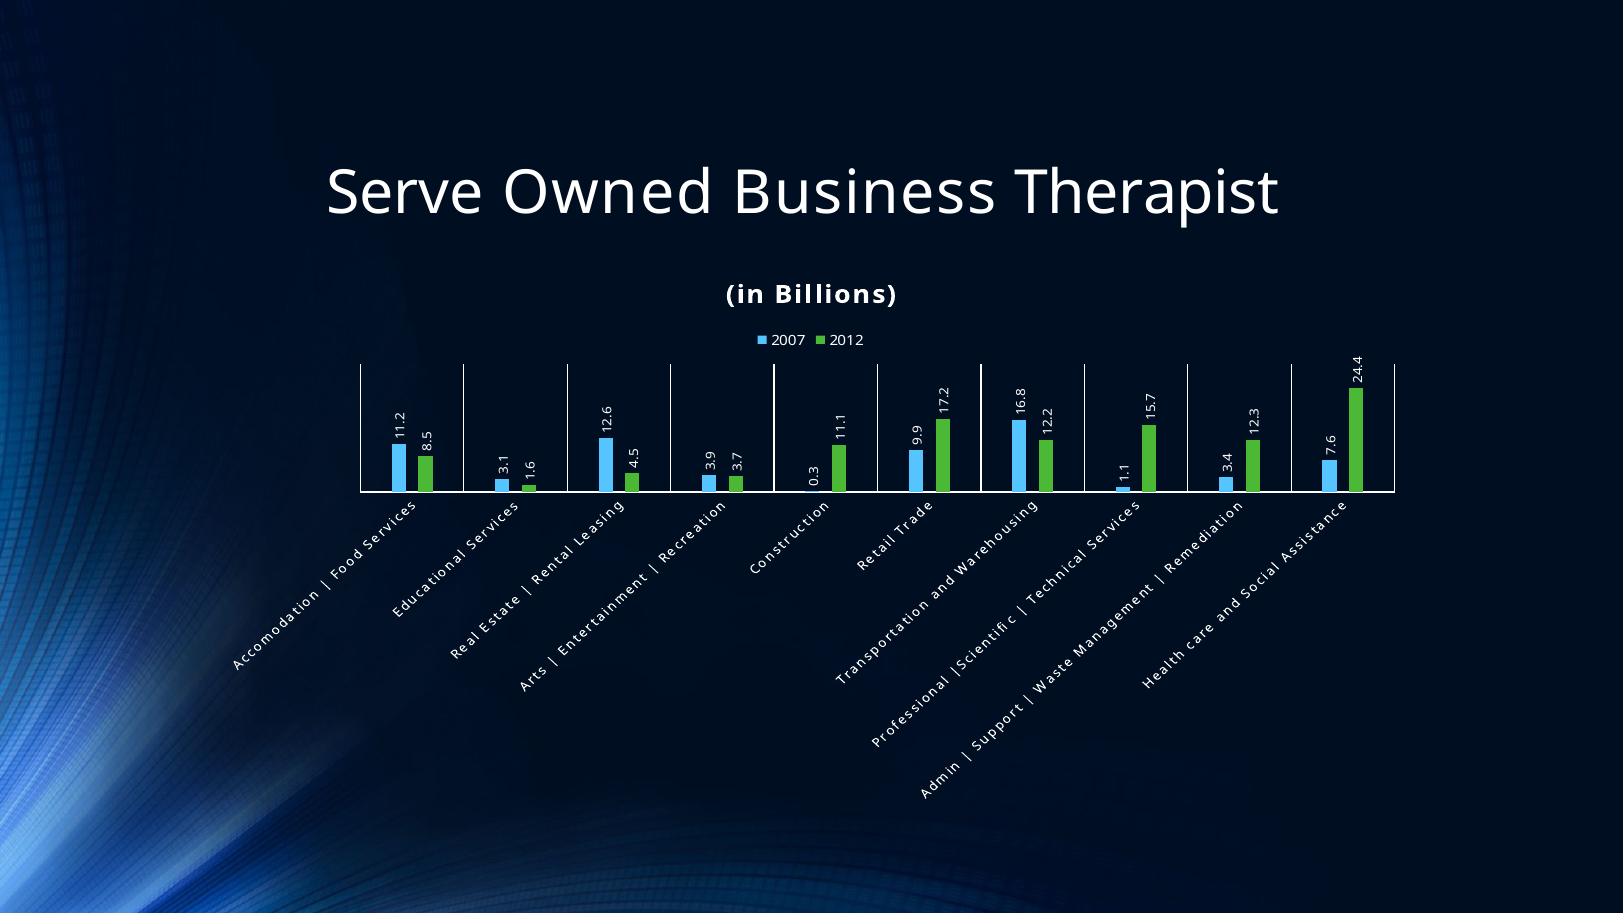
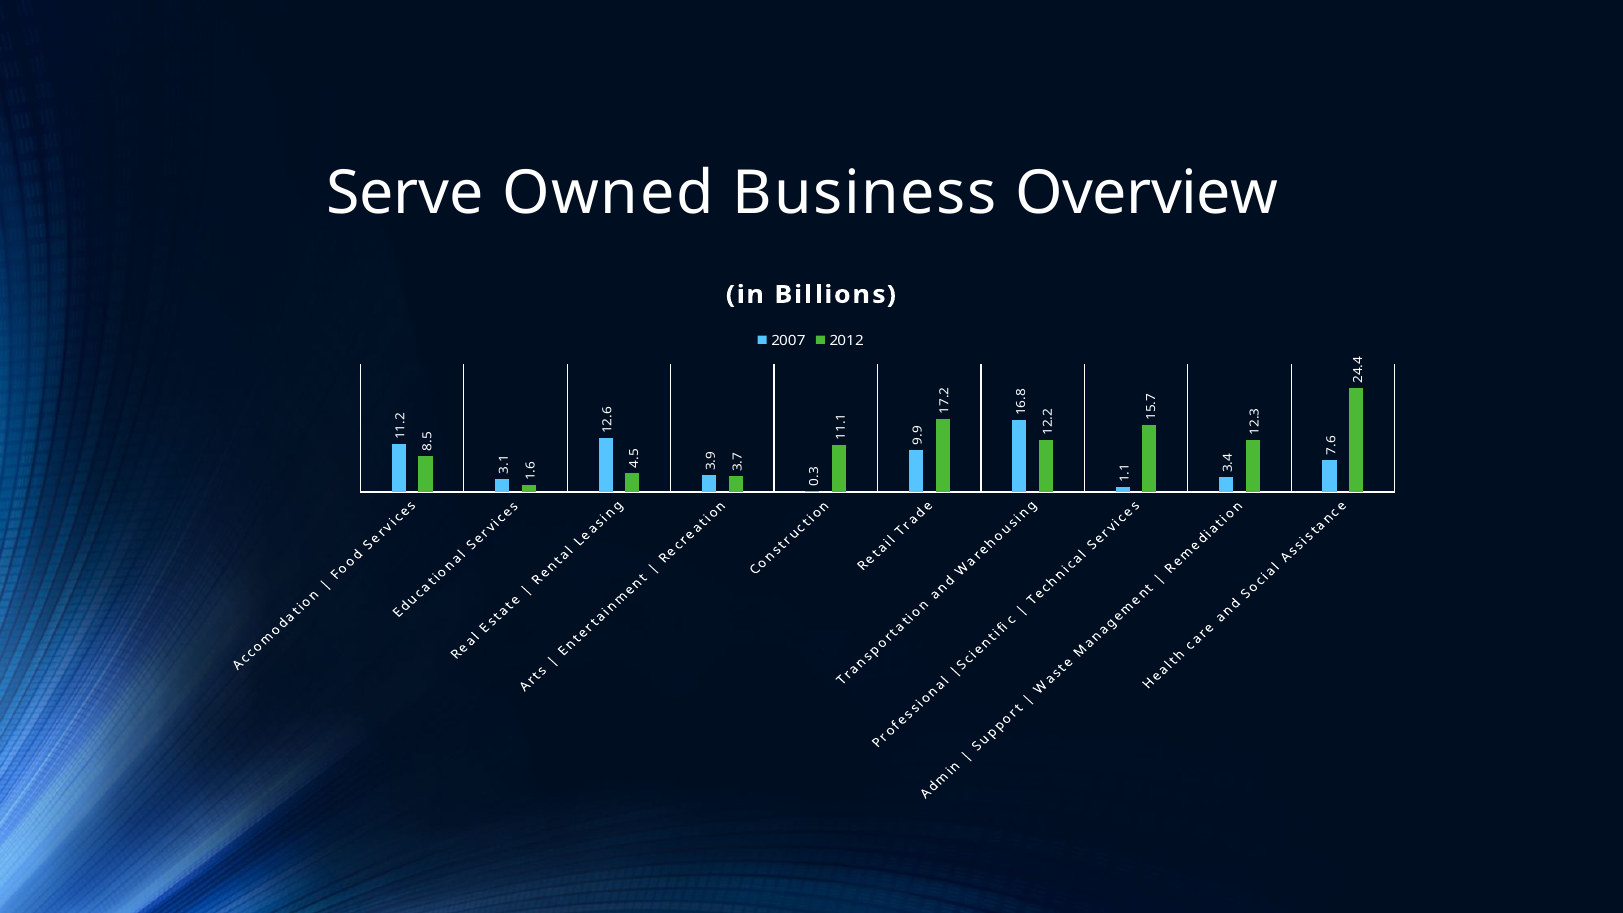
Therapist: Therapist -> Overview
